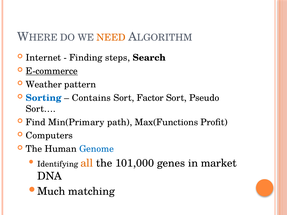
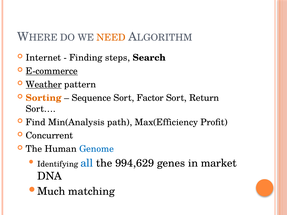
Weather underline: none -> present
Sorting colour: blue -> orange
Contains: Contains -> Sequence
Pseudo: Pseudo -> Return
Min(Primary: Min(Primary -> Min(Analysis
Max(Functions: Max(Functions -> Max(Efficiency
Computers: Computers -> Concurrent
all colour: orange -> blue
101,000: 101,000 -> 994,629
